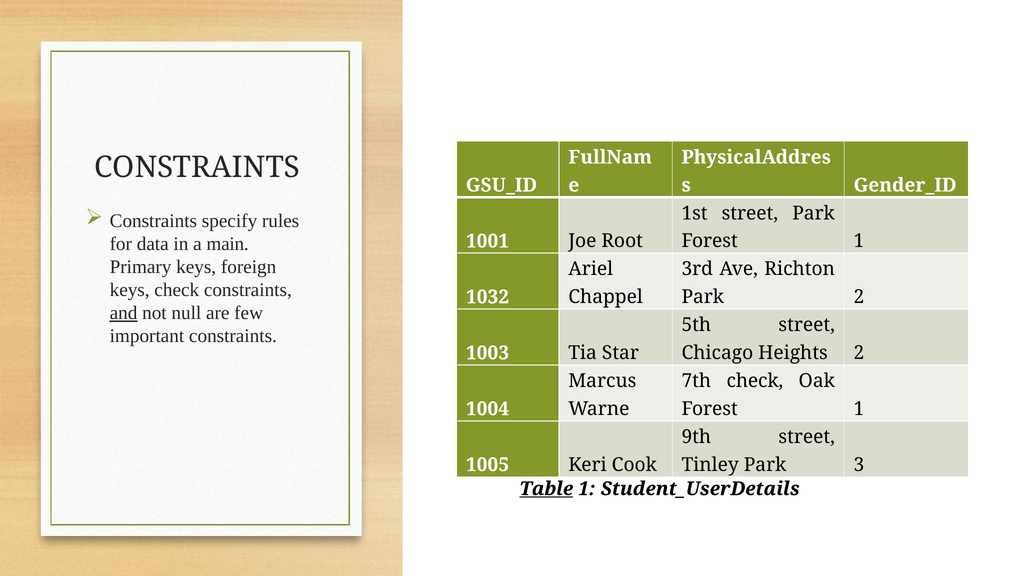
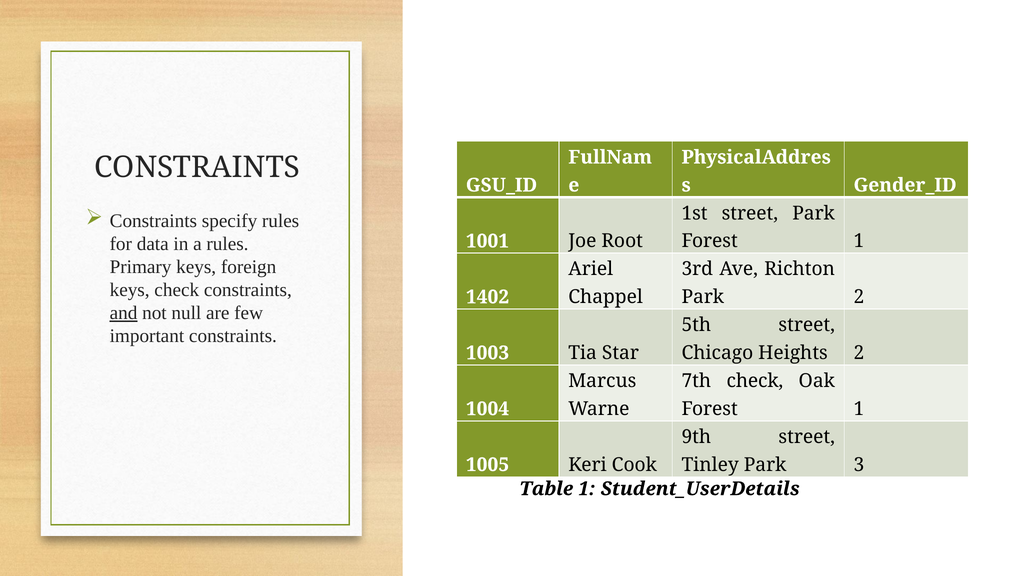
a main: main -> rules
1032: 1032 -> 1402
Table underline: present -> none
